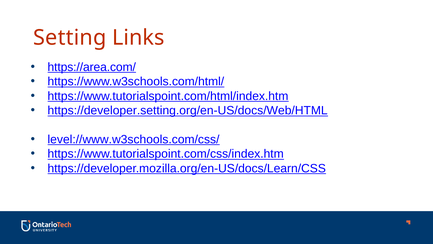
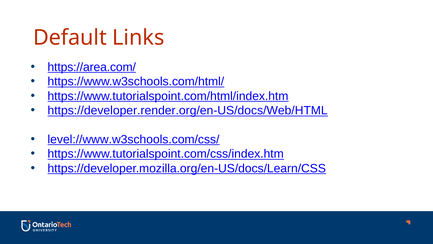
Setting: Setting -> Default
https://developer.setting.org/en-US/docs/Web/HTML: https://developer.setting.org/en-US/docs/Web/HTML -> https://developer.render.org/en-US/docs/Web/HTML
